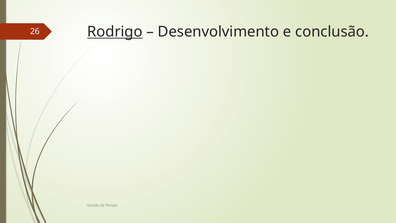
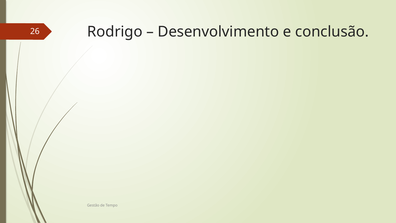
Rodrigo underline: present -> none
